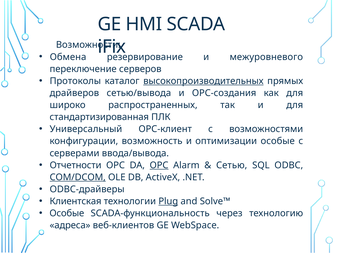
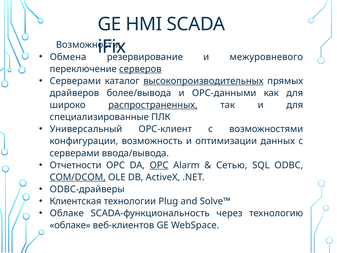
серверов underline: none -> present
Протоколы at (75, 81): Протоколы -> Серверами
сетью/вывода: сетью/вывода -> более/вывода
ОРС-создания: ОРС-создания -> ОРС-данными
распространенных underline: none -> present
стандартизированная: стандартизированная -> специализированные
оптимизации особые: особые -> данных
Plug underline: present -> none
Особые at (67, 213): Особые -> Облаке
адреса at (70, 225): адреса -> облаке
